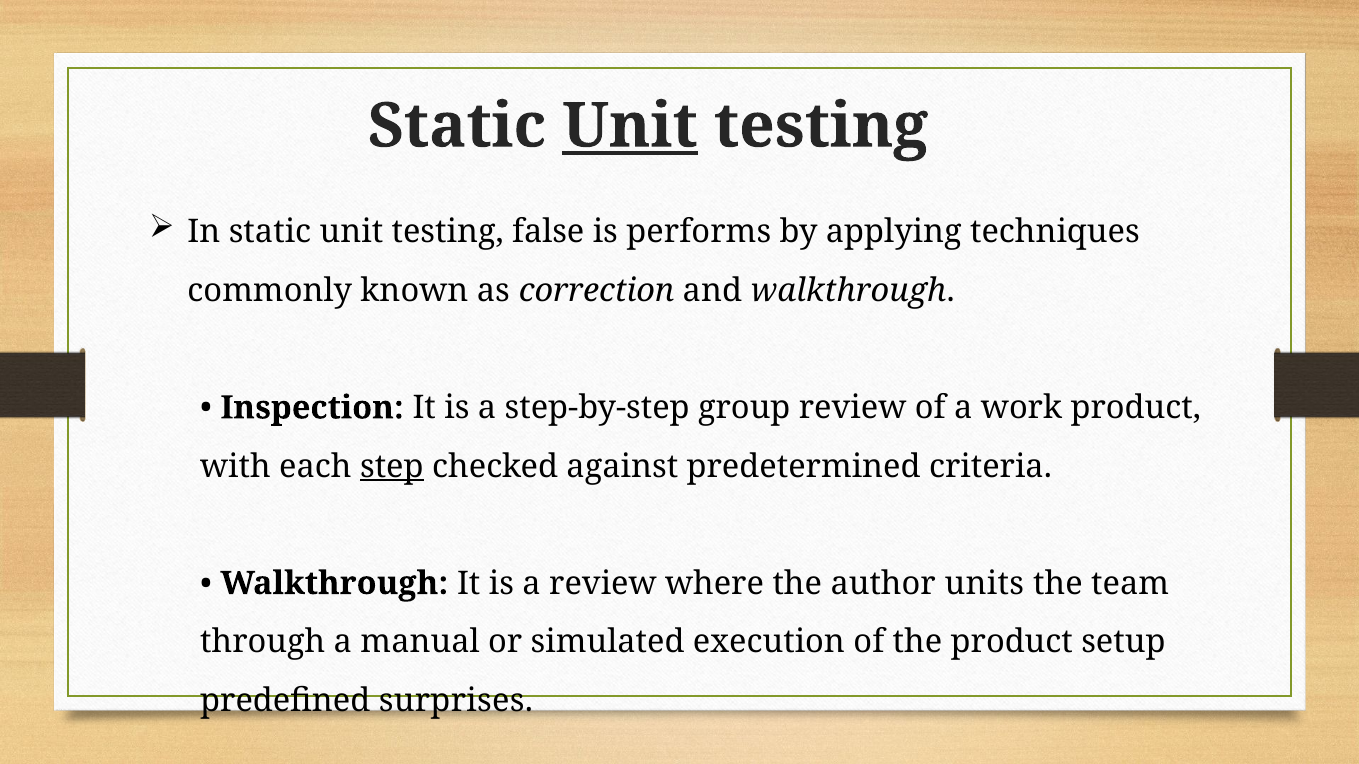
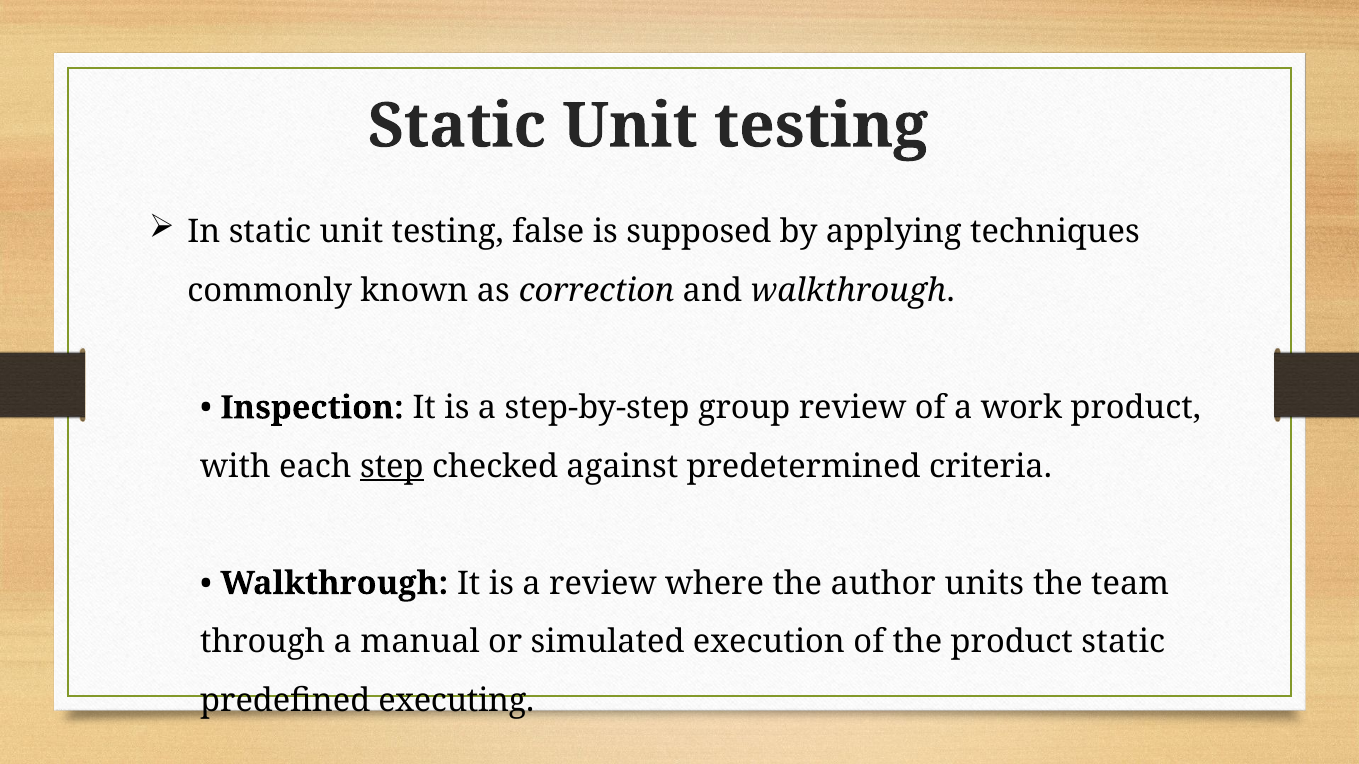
Unit at (630, 126) underline: present -> none
performs: performs -> supposed
product setup: setup -> static
surprises: surprises -> executing
